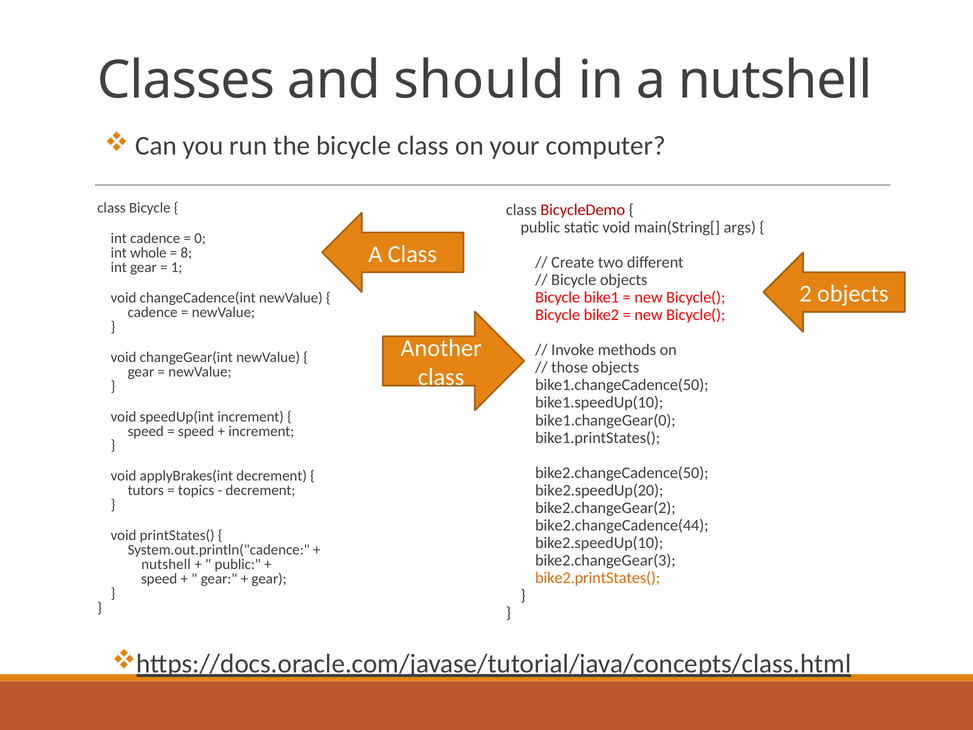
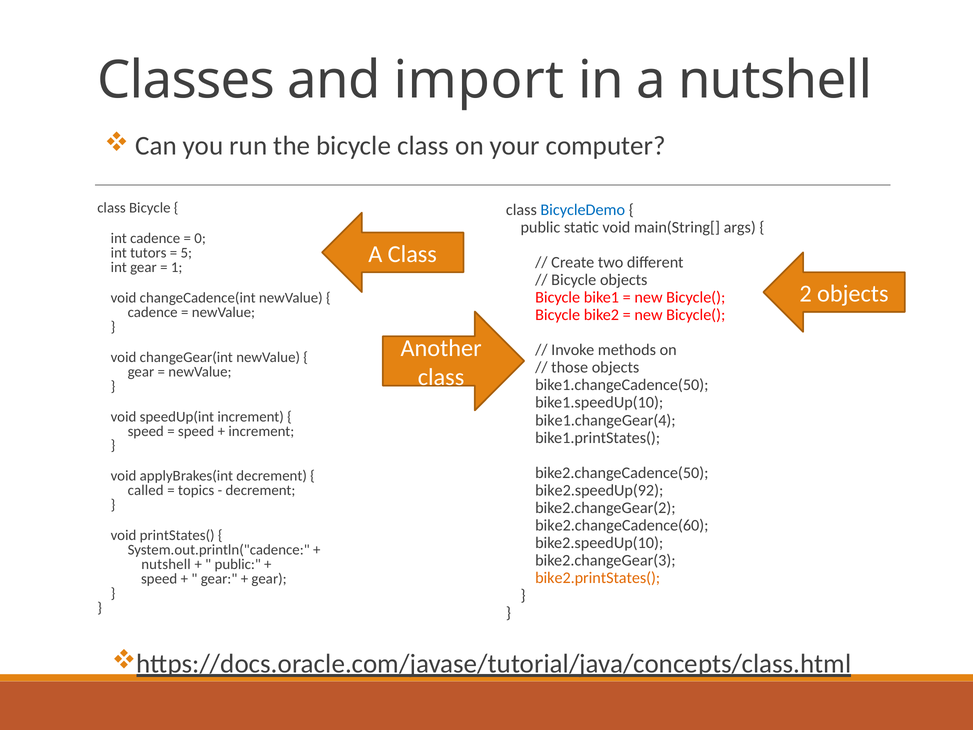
should: should -> import
BicycleDemo colour: red -> blue
whole: whole -> tutors
8: 8 -> 5
bike1.changeGear(0: bike1.changeGear(0 -> bike1.changeGear(4
bike2.speedUp(20: bike2.speedUp(20 -> bike2.speedUp(92
tutors: tutors -> called
bike2.changeCadence(44: bike2.changeCadence(44 -> bike2.changeCadence(60
